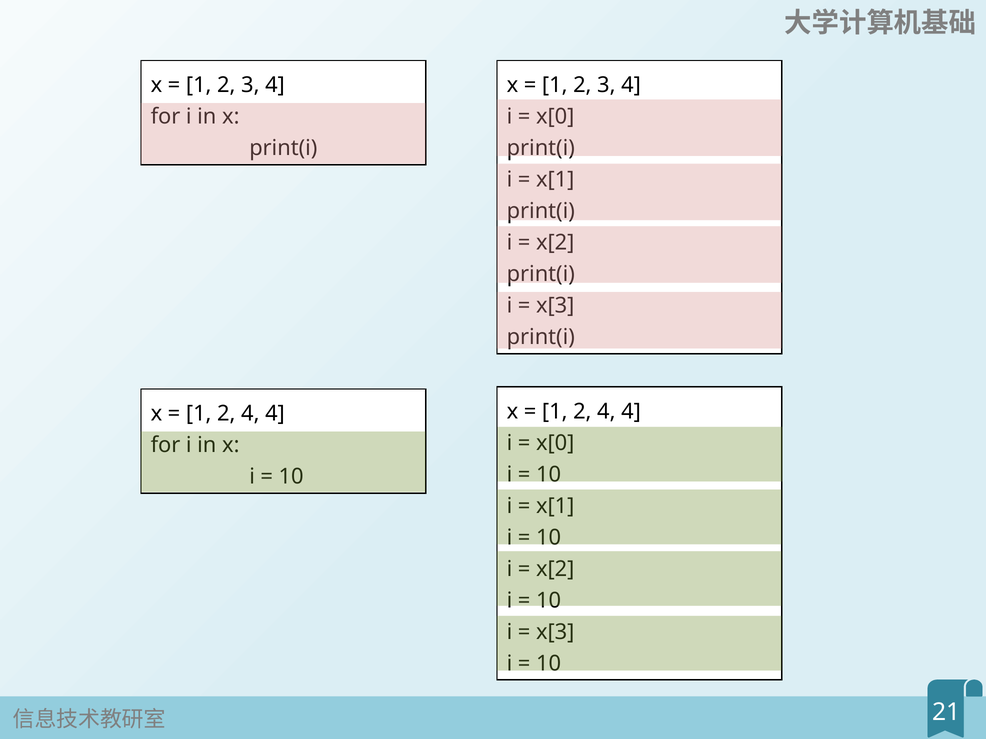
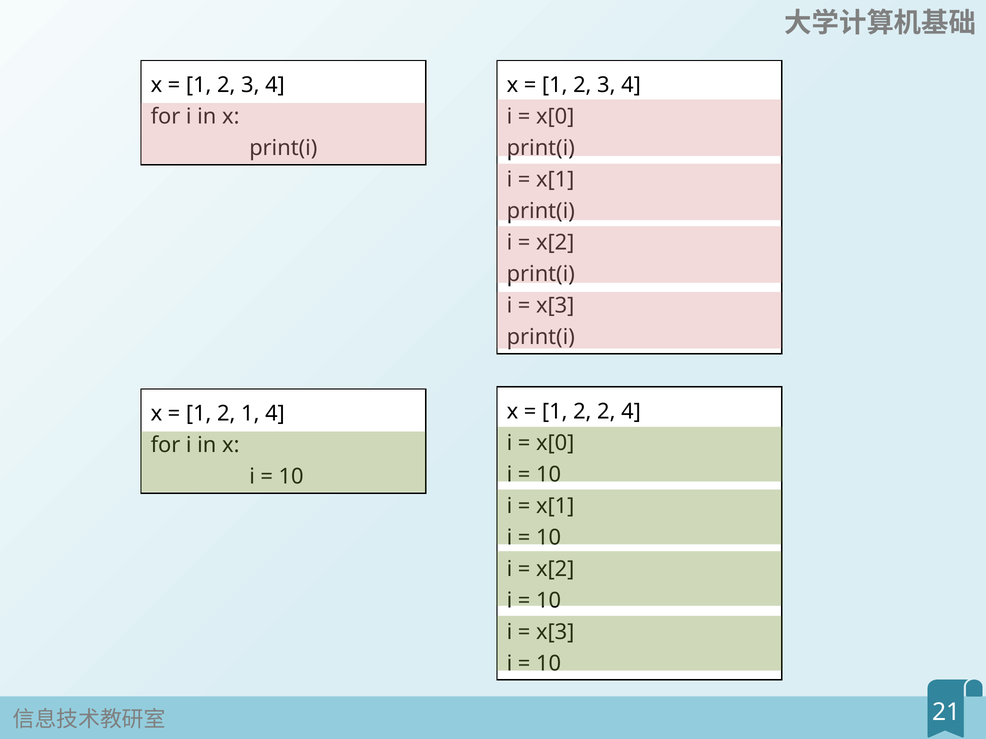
4 at (606, 412): 4 -> 2
4 at (250, 414): 4 -> 1
